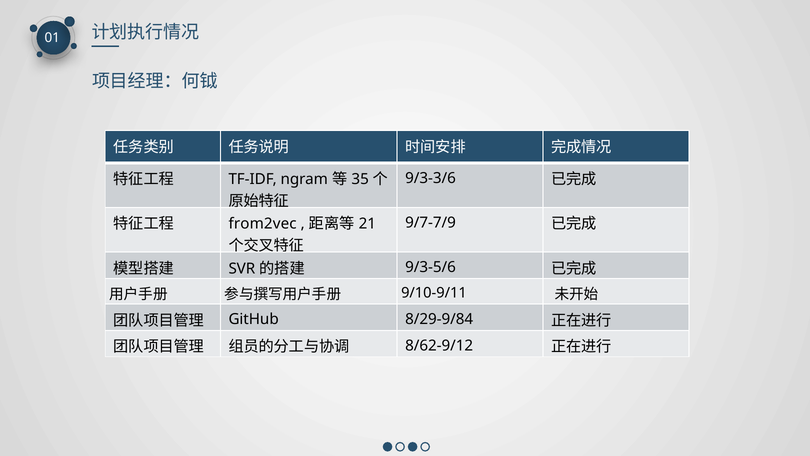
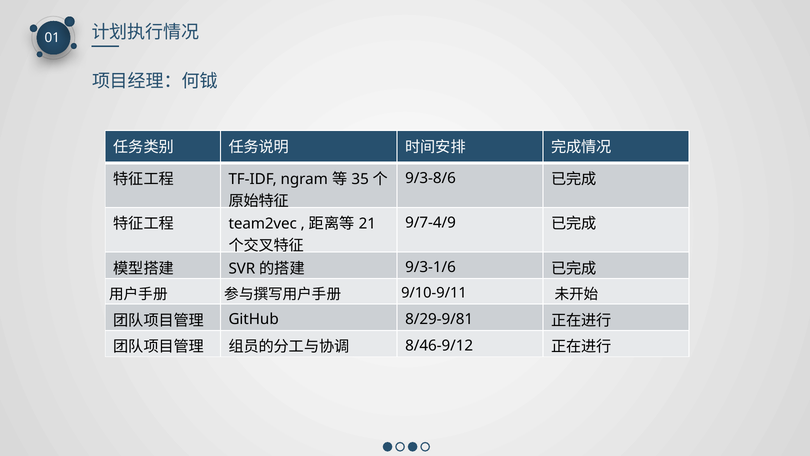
9/3-3/6: 9/3-3/6 -> 9/3-8/6
from2vec: from2vec -> team2vec
9/7-7/9: 9/7-7/9 -> 9/7-4/9
9/3-5/6: 9/3-5/6 -> 9/3-1/6
8/29-9/84: 8/29-9/84 -> 8/29-9/81
8/62-9/12: 8/62-9/12 -> 8/46-9/12
